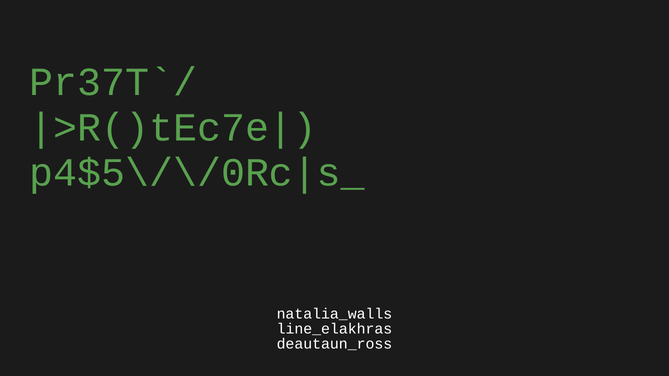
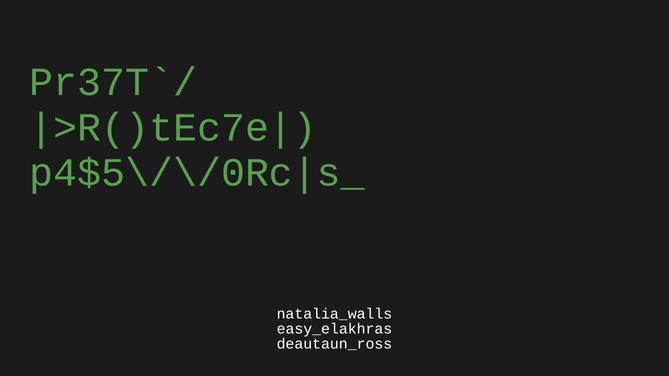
line_elakhras: line_elakhras -> easy_elakhras
